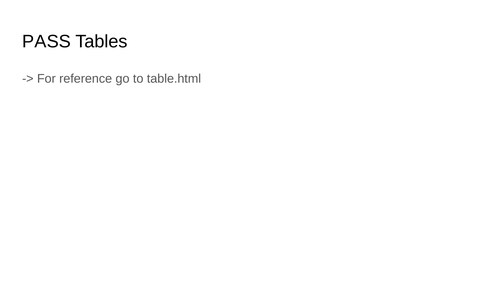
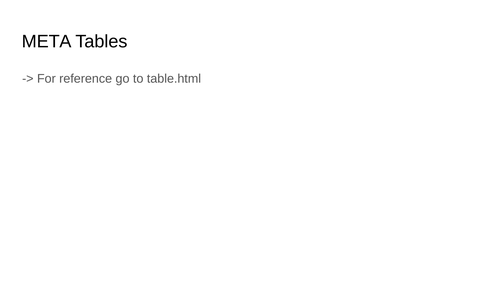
PASS: PASS -> META
